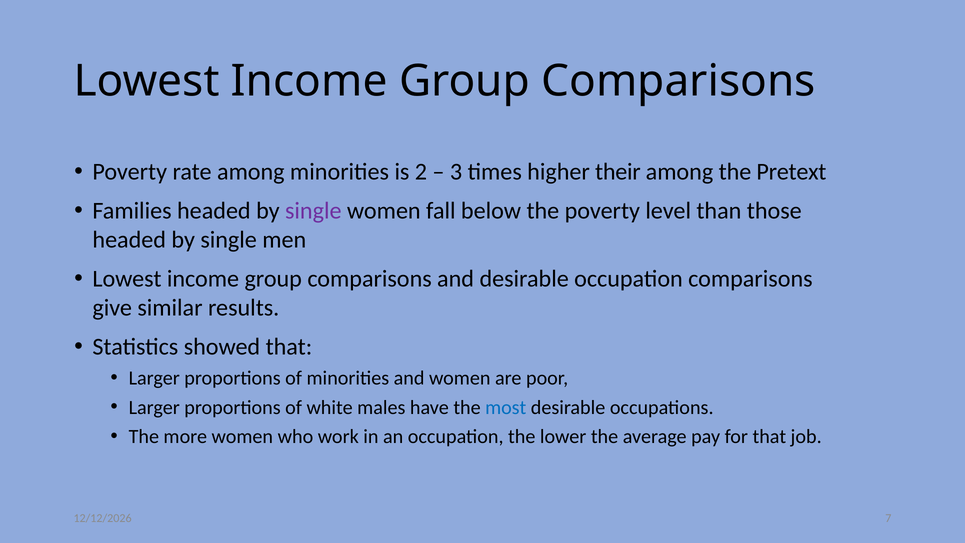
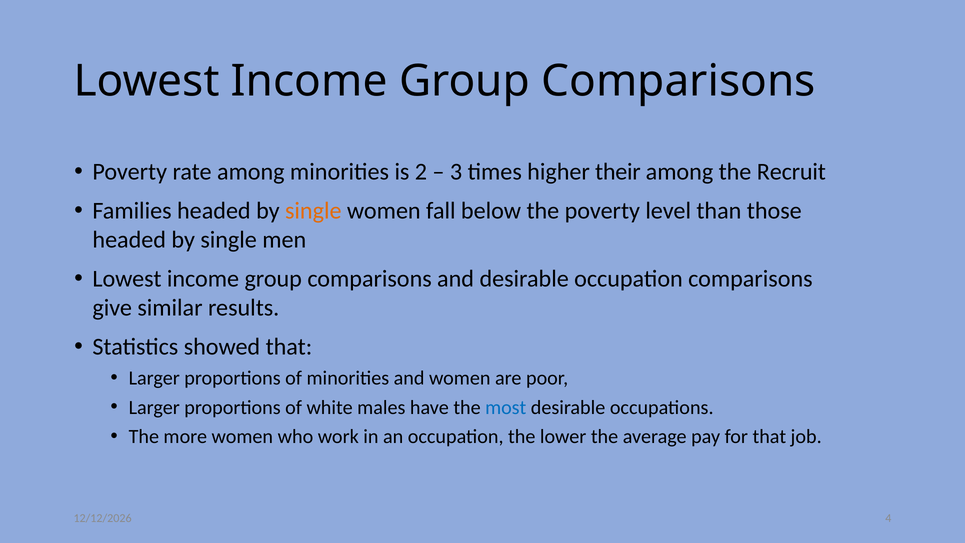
Pretext: Pretext -> Recruit
single at (313, 211) colour: purple -> orange
7: 7 -> 4
